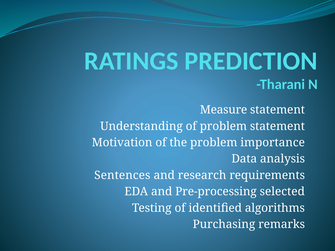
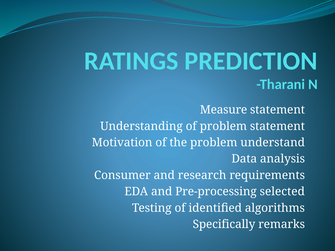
importance: importance -> understand
Sentences: Sentences -> Consumer
Purchasing: Purchasing -> Specifically
